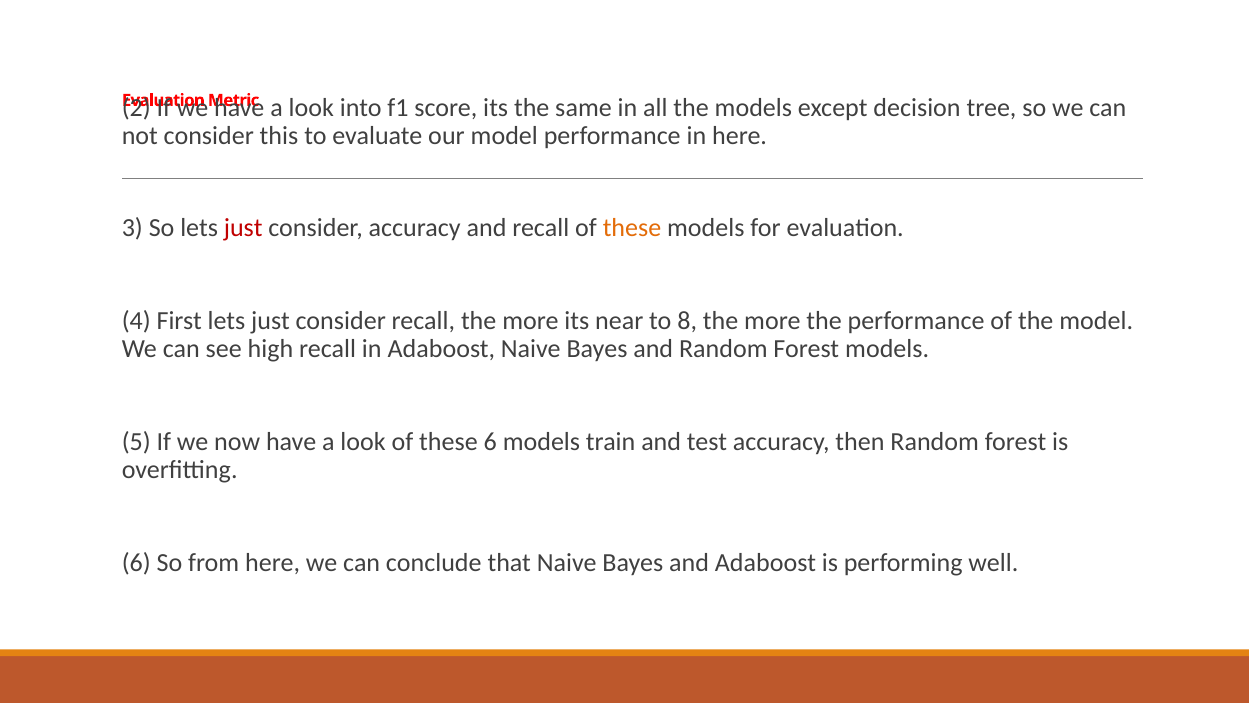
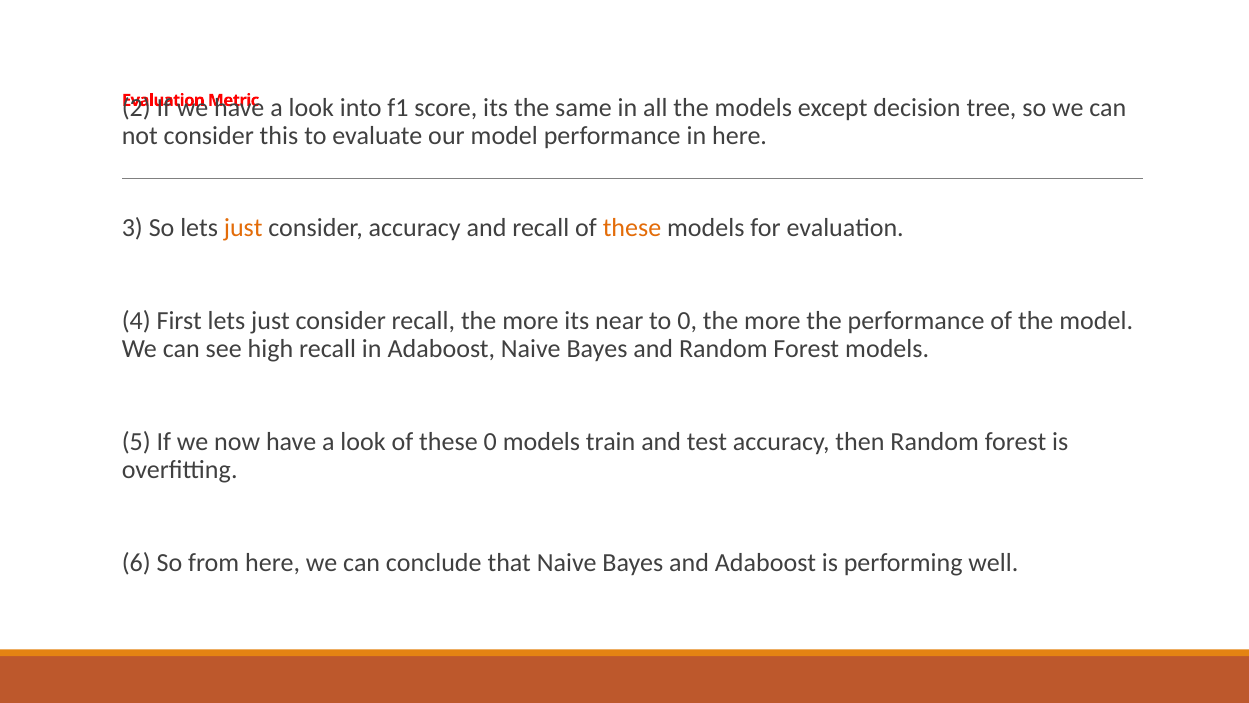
just at (243, 228) colour: red -> orange
to 8: 8 -> 0
these 6: 6 -> 0
